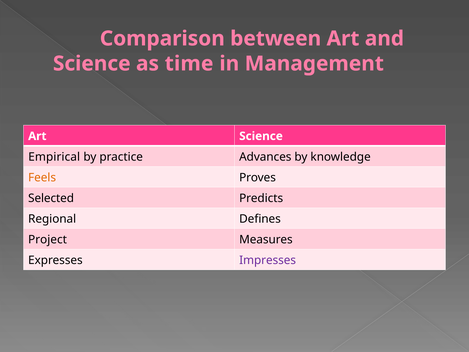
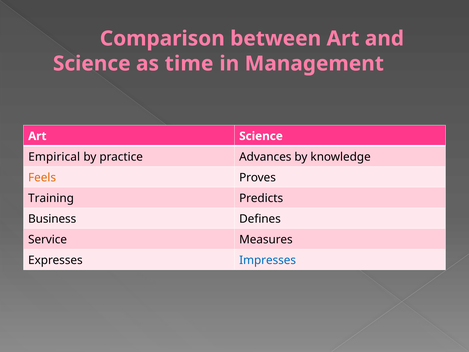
Selected: Selected -> Training
Regional: Regional -> Business
Project: Project -> Service
Impresses colour: purple -> blue
